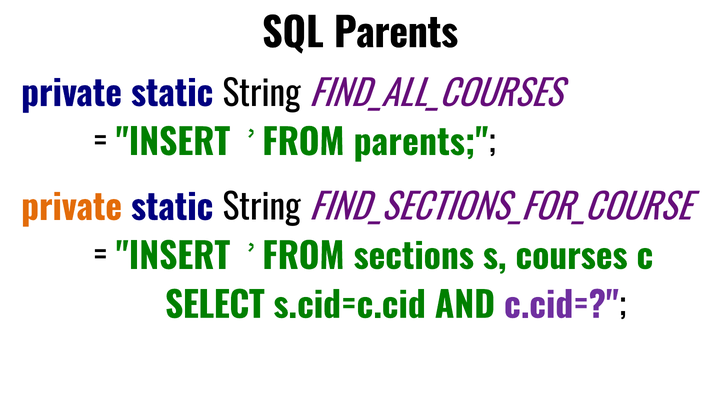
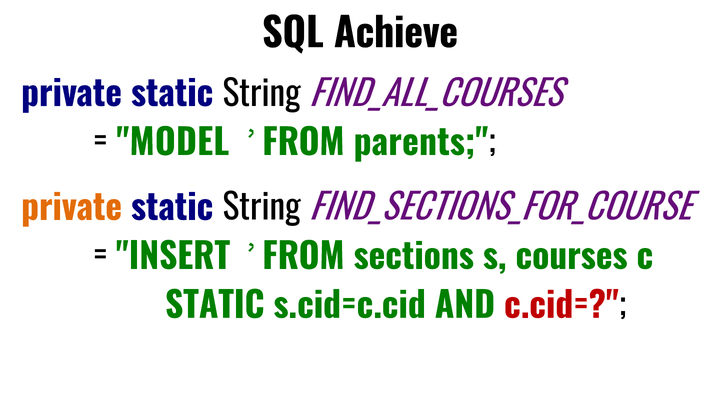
SQL Parents: Parents -> Achieve
INSERT at (173, 143): INSERT -> MODEL
SELECT at (215, 306): SELECT -> STATIC
c.cid= colour: purple -> red
